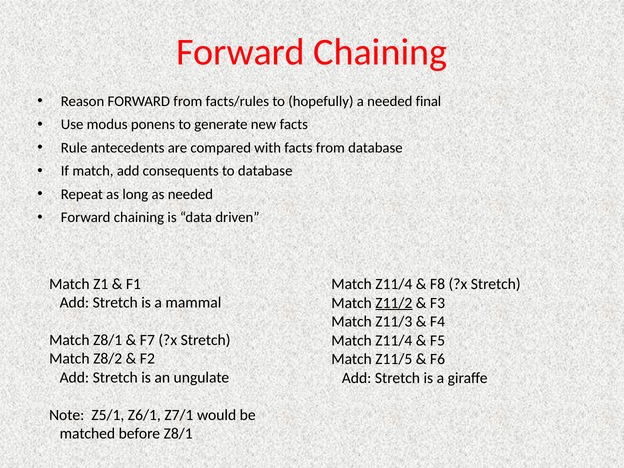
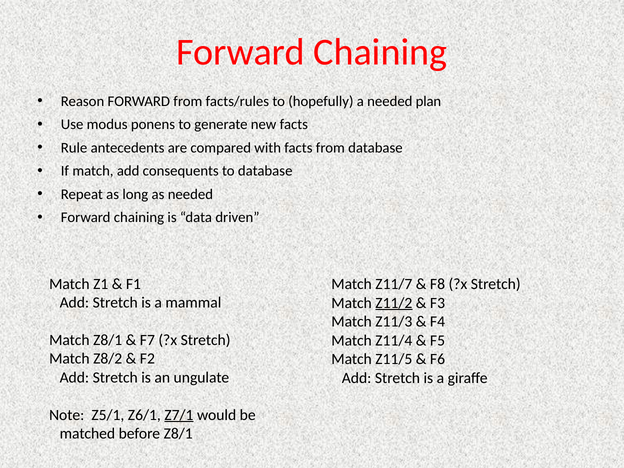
final: final -> plan
Z11/4 at (394, 284): Z11/4 -> Z11/7
Z7/1 underline: none -> present
